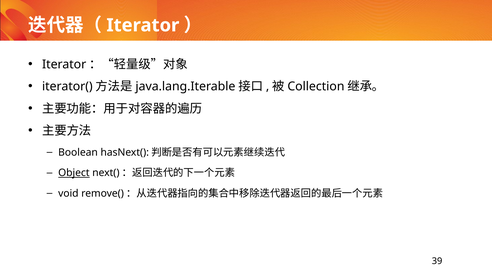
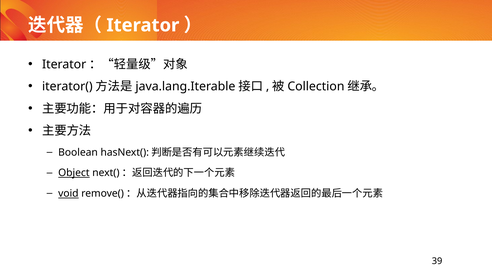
void underline: none -> present
